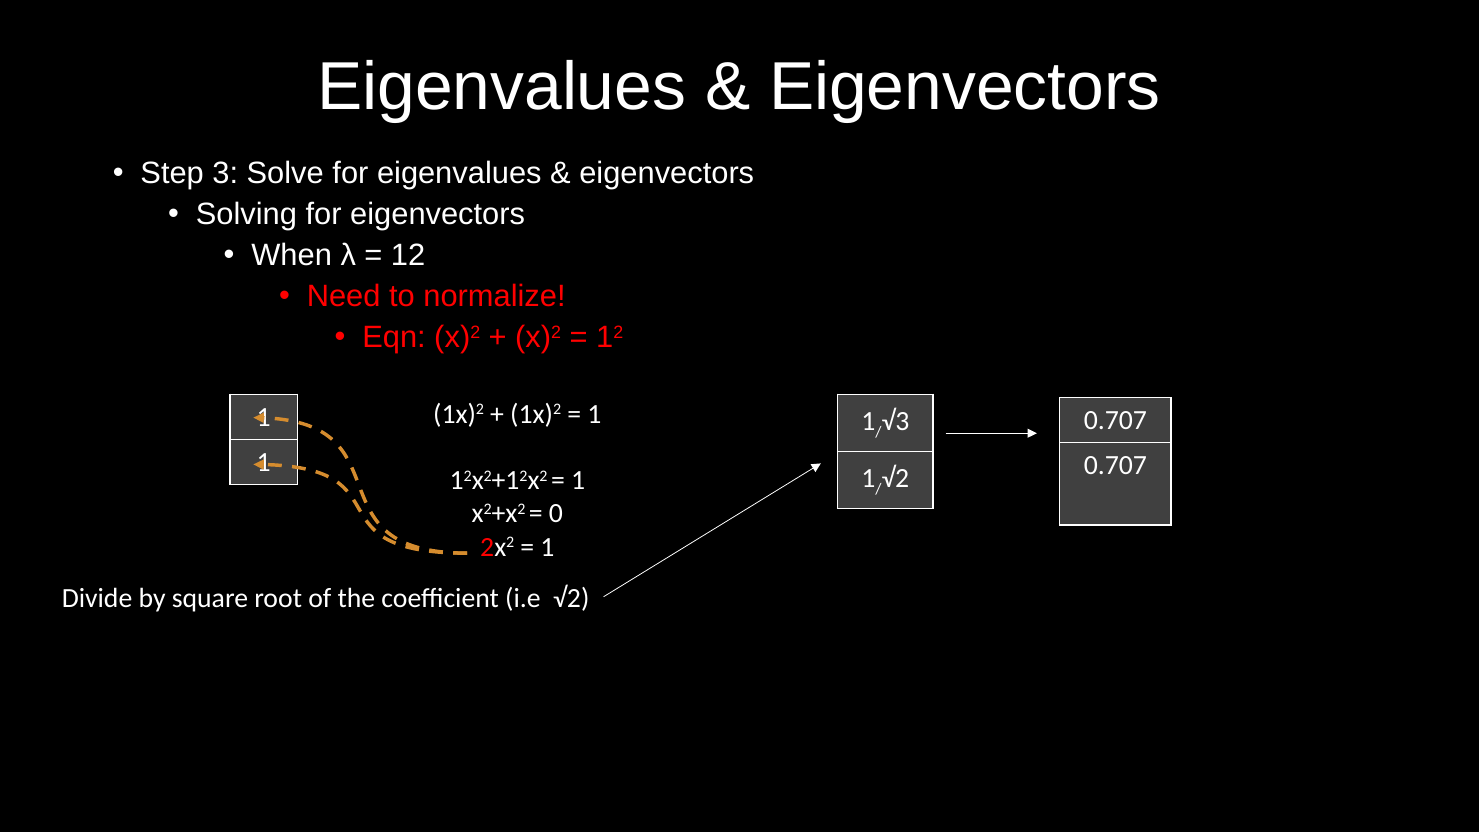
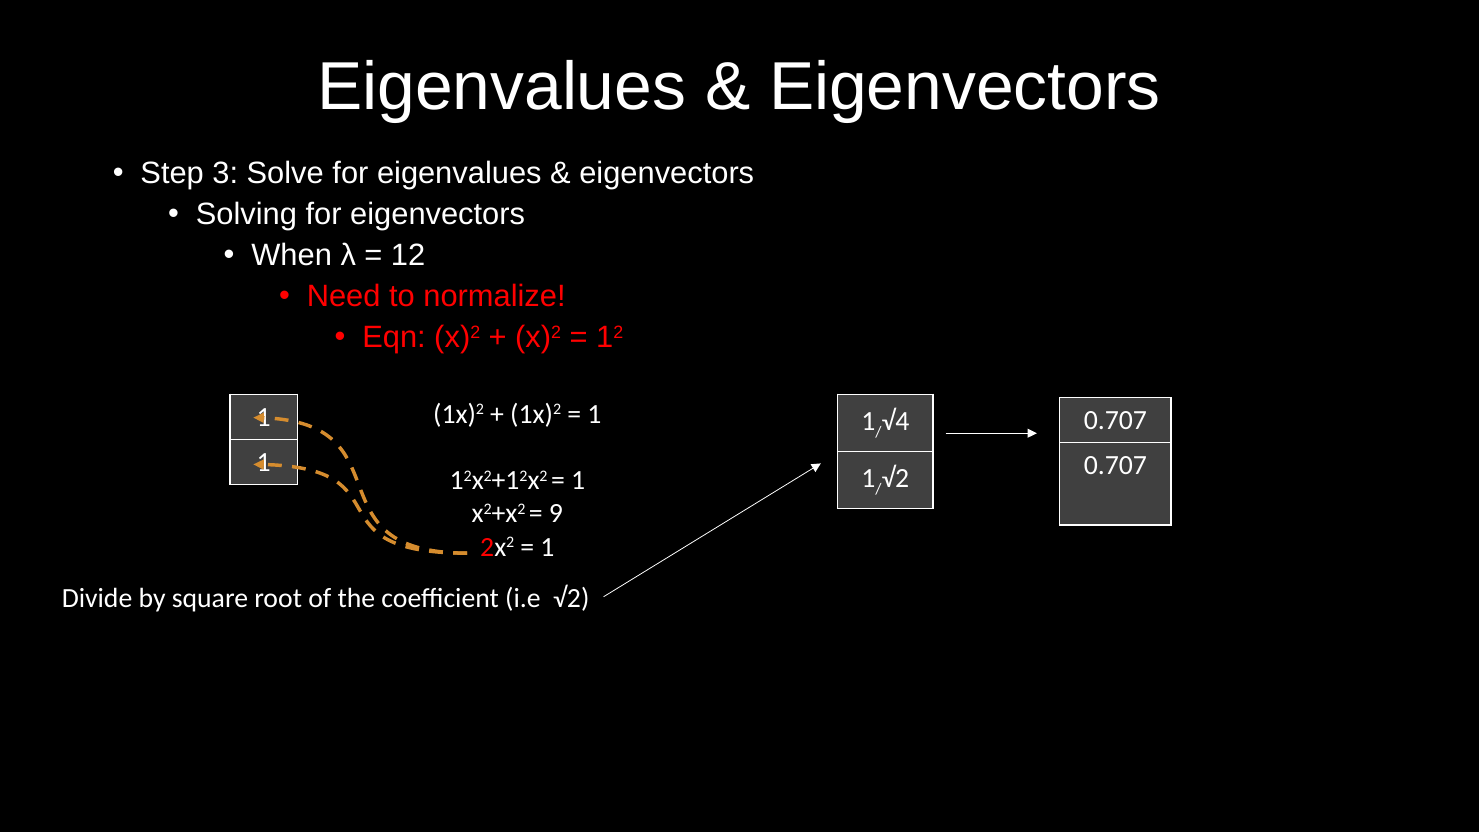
√3: √3 -> √4
0: 0 -> 9
